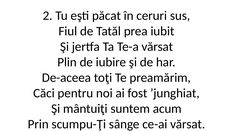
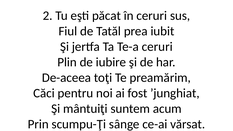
Te-a vărsat: vărsat -> ceruri
